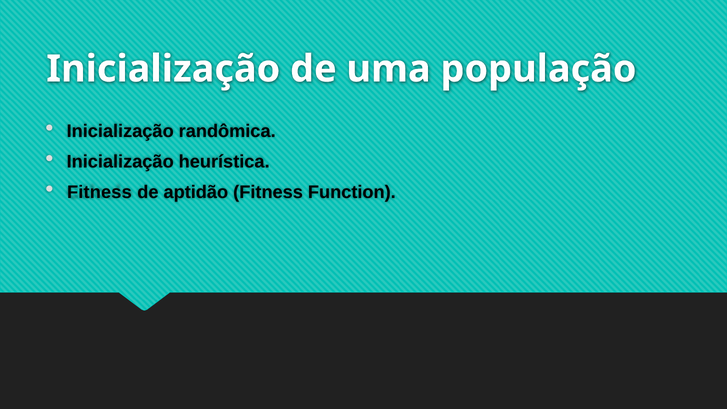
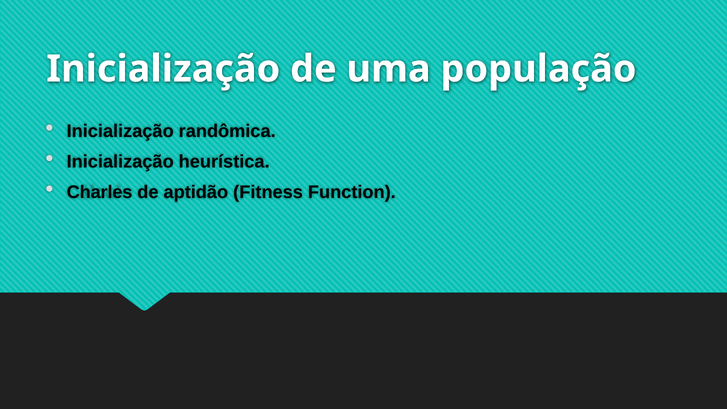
Fitness at (99, 192): Fitness -> Charles
